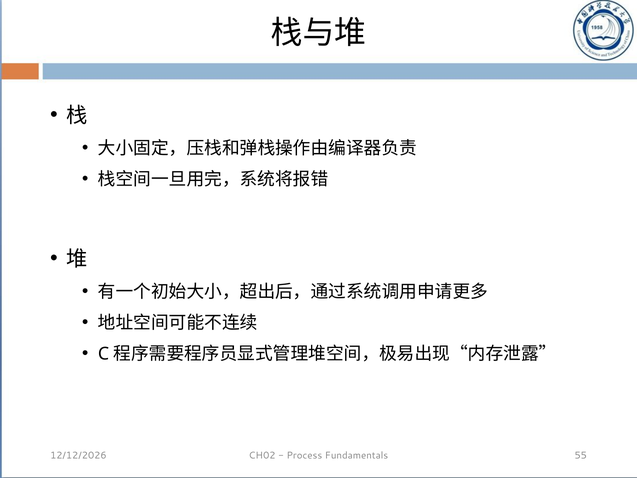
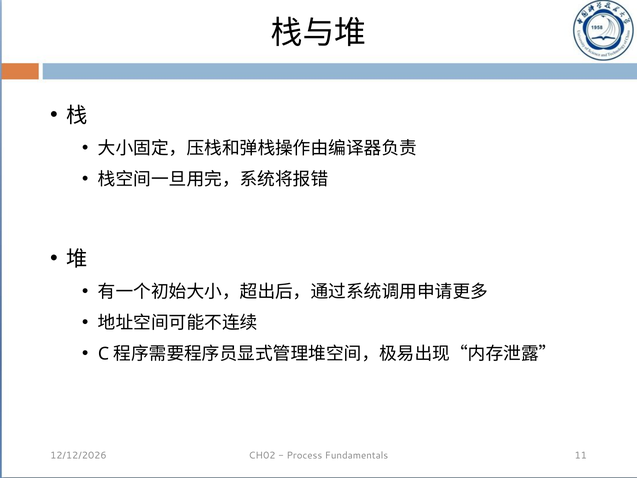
55: 55 -> 11
